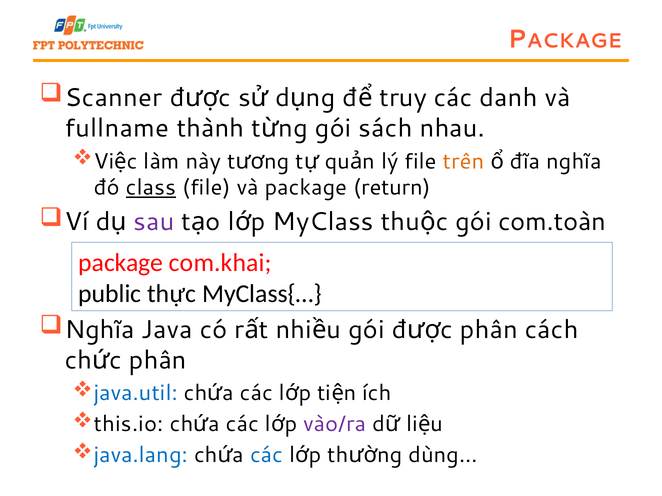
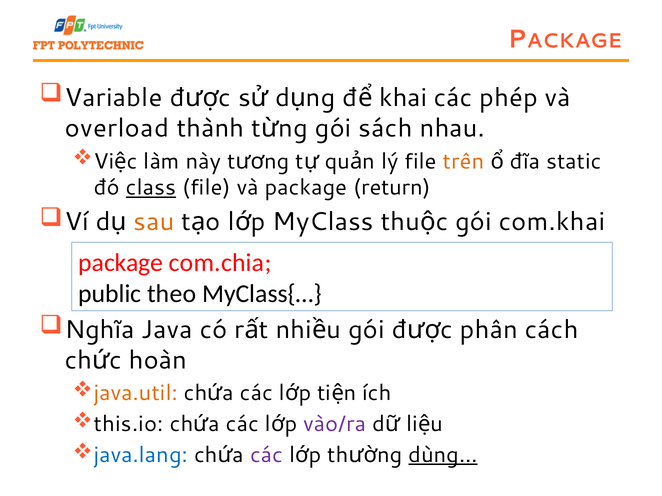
Scanner: Scanner -> Variable
truy: truy -> khai
danh: danh -> phép
fullname: fullname -> overload
đĩa nghĩa: nghĩa -> static
sau colour: purple -> orange
com.toàn: com.toàn -> com.khai
com.khai: com.khai -> com.chia
thực: thực -> theo
phân at (158, 361): phân -> hoàn
java.util colour: blue -> orange
các at (267, 455) colour: blue -> purple
dùng… underline: none -> present
